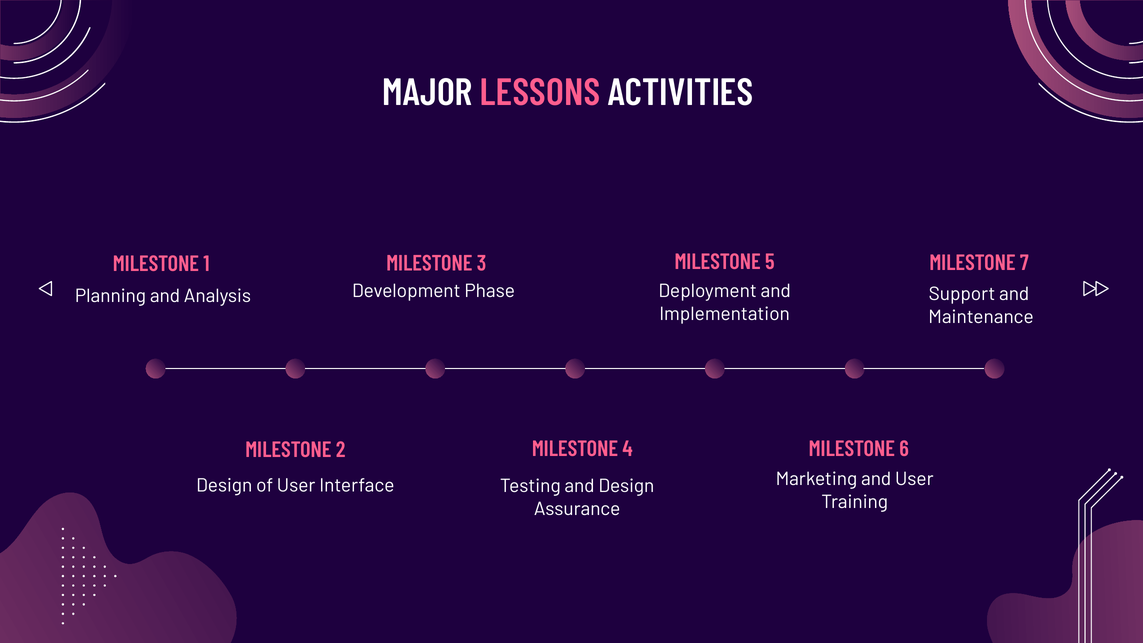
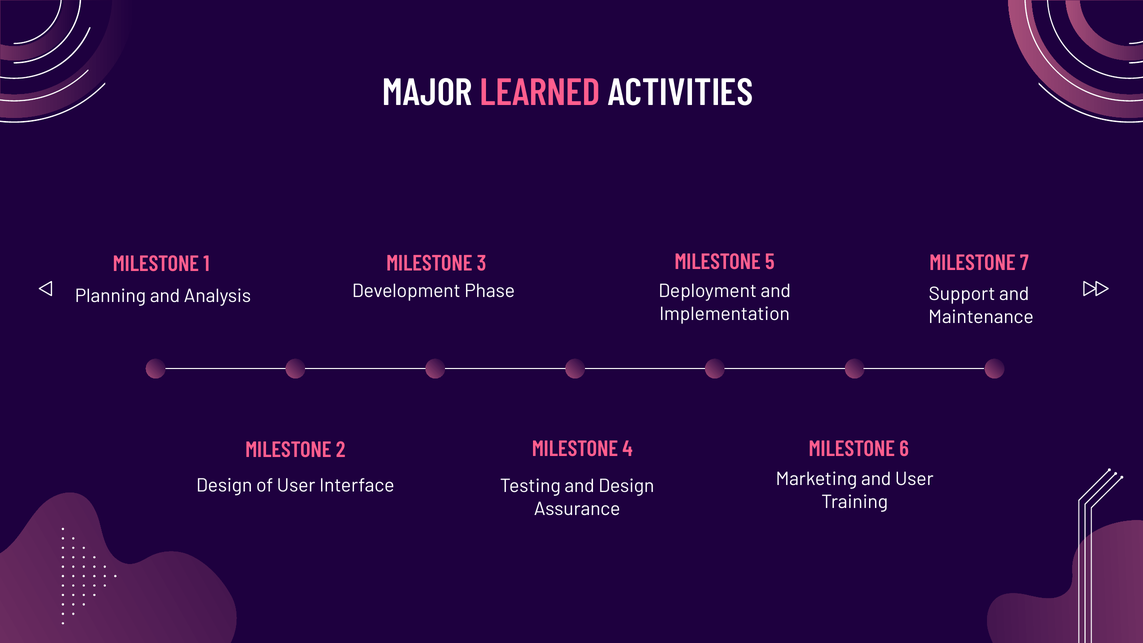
LESSONS: LESSONS -> LEARNED
